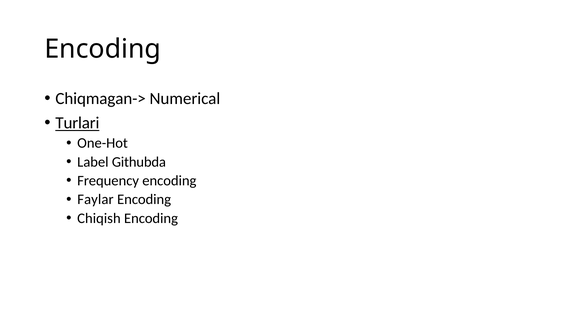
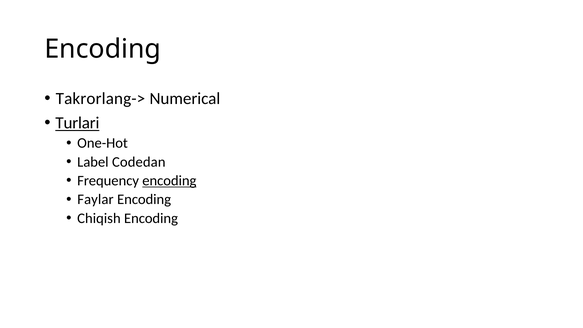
Chiqmagan->: Chiqmagan-> -> Takrorlang->
Githubda: Githubda -> Codedan
encoding at (169, 181) underline: none -> present
